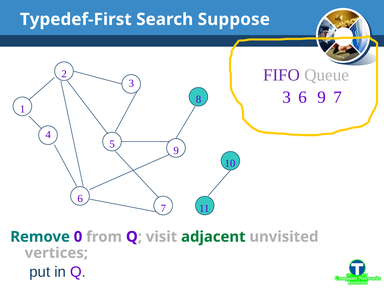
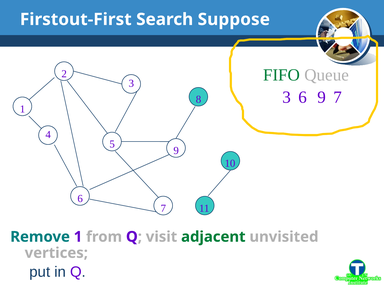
Typedef-First: Typedef-First -> Firstout-First
FIFO colour: purple -> green
Remove 0: 0 -> 1
